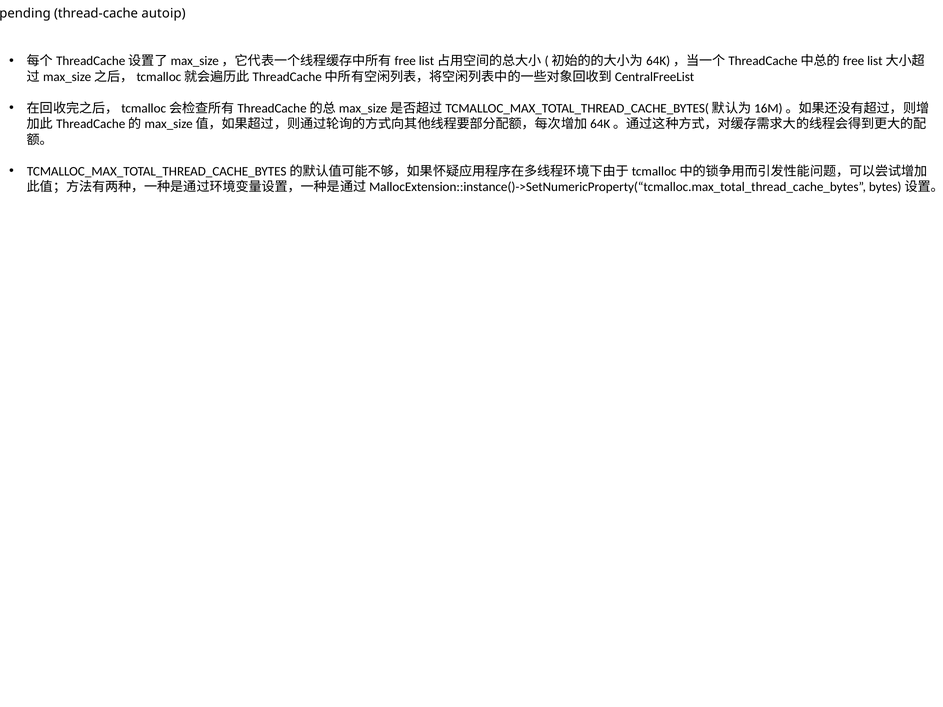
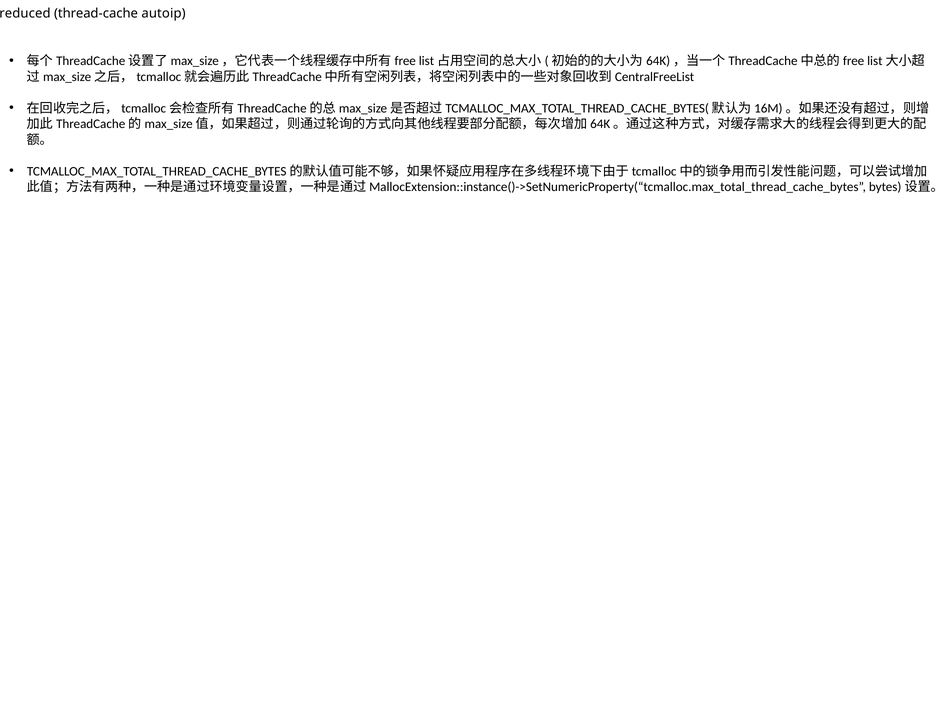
pending: pending -> reduced
